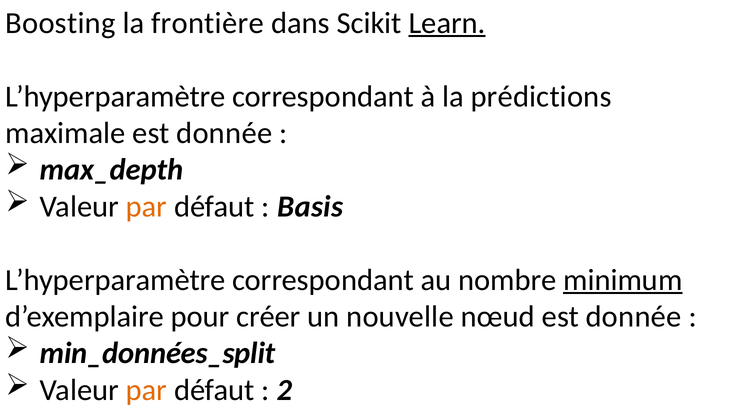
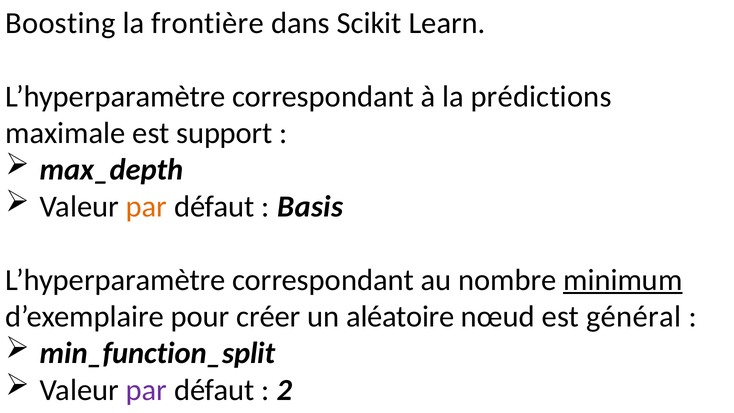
Learn underline: present -> none
maximale est donnée: donnée -> support
nouvelle: nouvelle -> aléatoire
nœud est donnée: donnée -> général
min_données_split: min_données_split -> min_function_split
par at (146, 390) colour: orange -> purple
